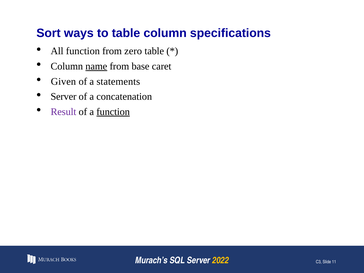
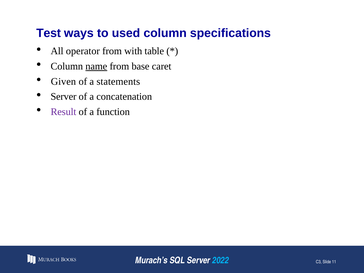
Sort: Sort -> Test
to table: table -> used
All function: function -> operator
zero: zero -> with
function at (113, 112) underline: present -> none
2022 colour: yellow -> light blue
